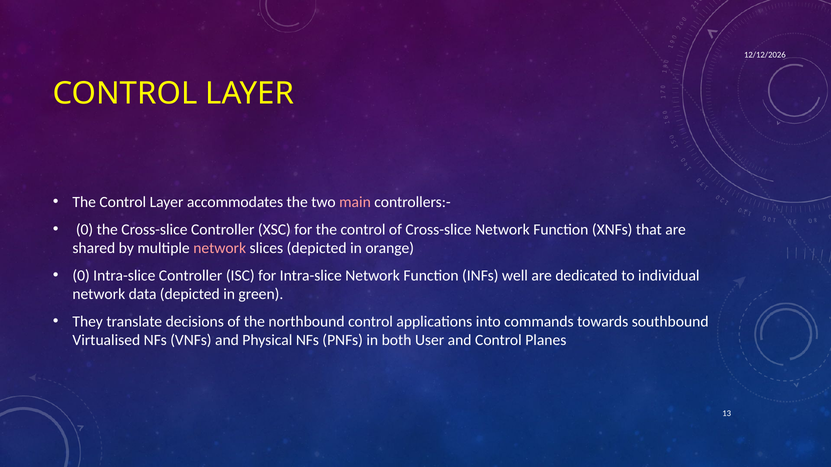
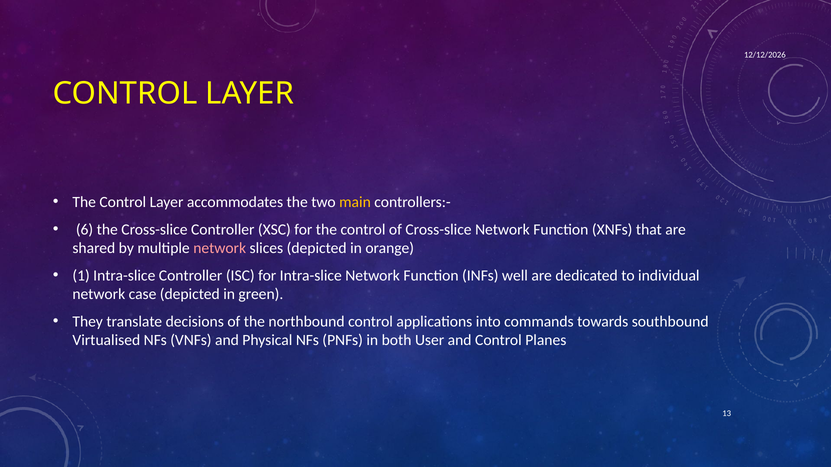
main colour: pink -> yellow
0 at (85, 230): 0 -> 6
0 at (81, 276): 0 -> 1
data: data -> case
